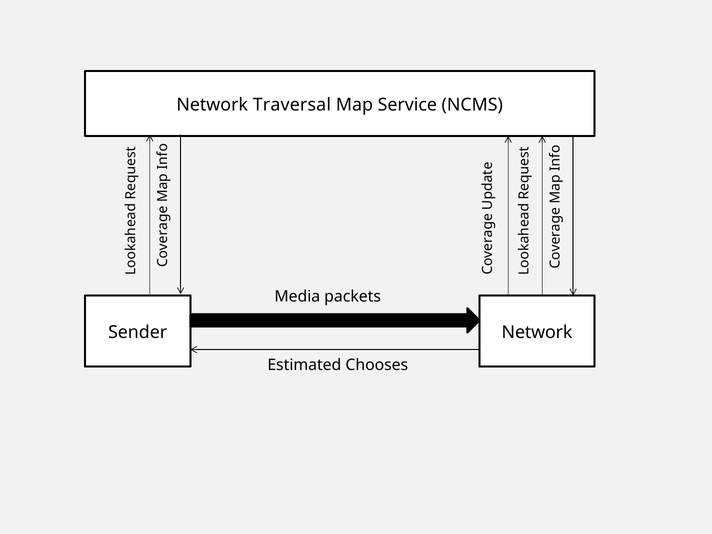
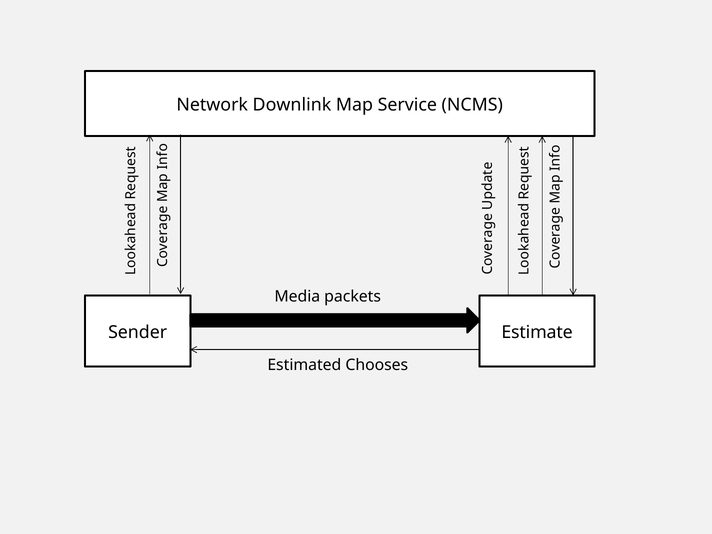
Traversal: Traversal -> Downlink
Network at (537, 332): Network -> Estimate
